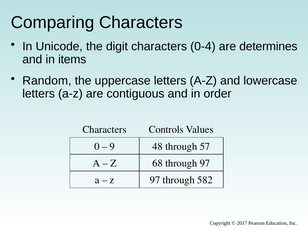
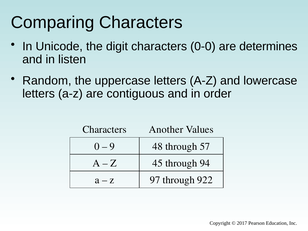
0-4: 0-4 -> 0-0
items: items -> listen
Controls: Controls -> Another
68: 68 -> 45
through 97: 97 -> 94
582: 582 -> 922
